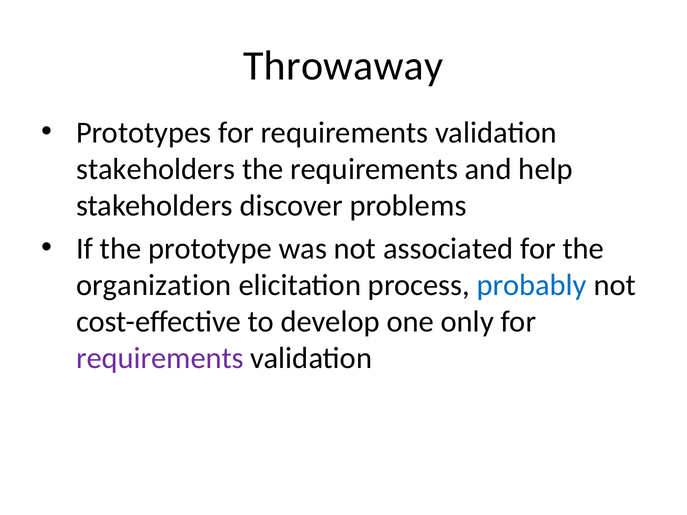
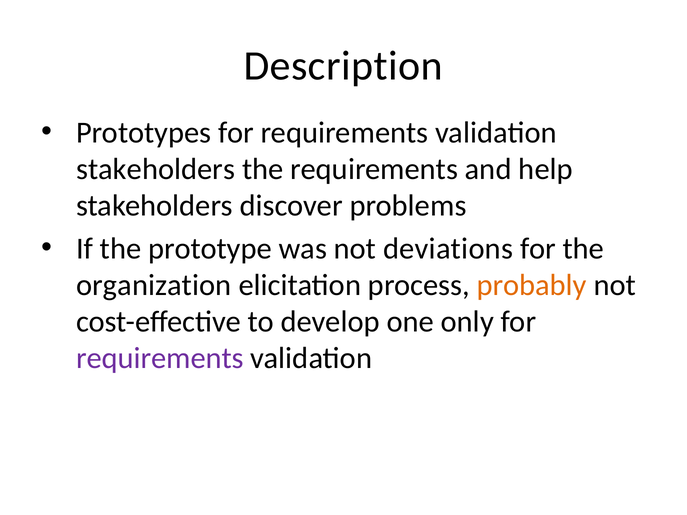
Throwaway: Throwaway -> Description
associated: associated -> deviations
probably colour: blue -> orange
